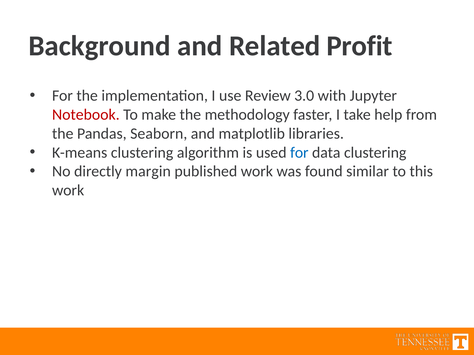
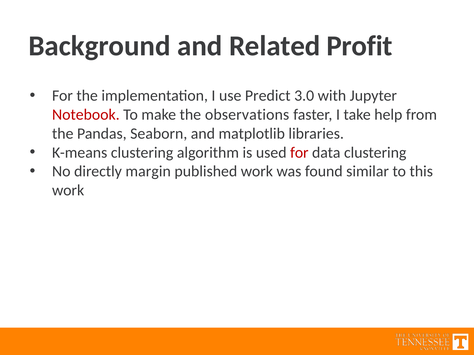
Review: Review -> Predict
methodology: methodology -> observations
for at (299, 153) colour: blue -> red
